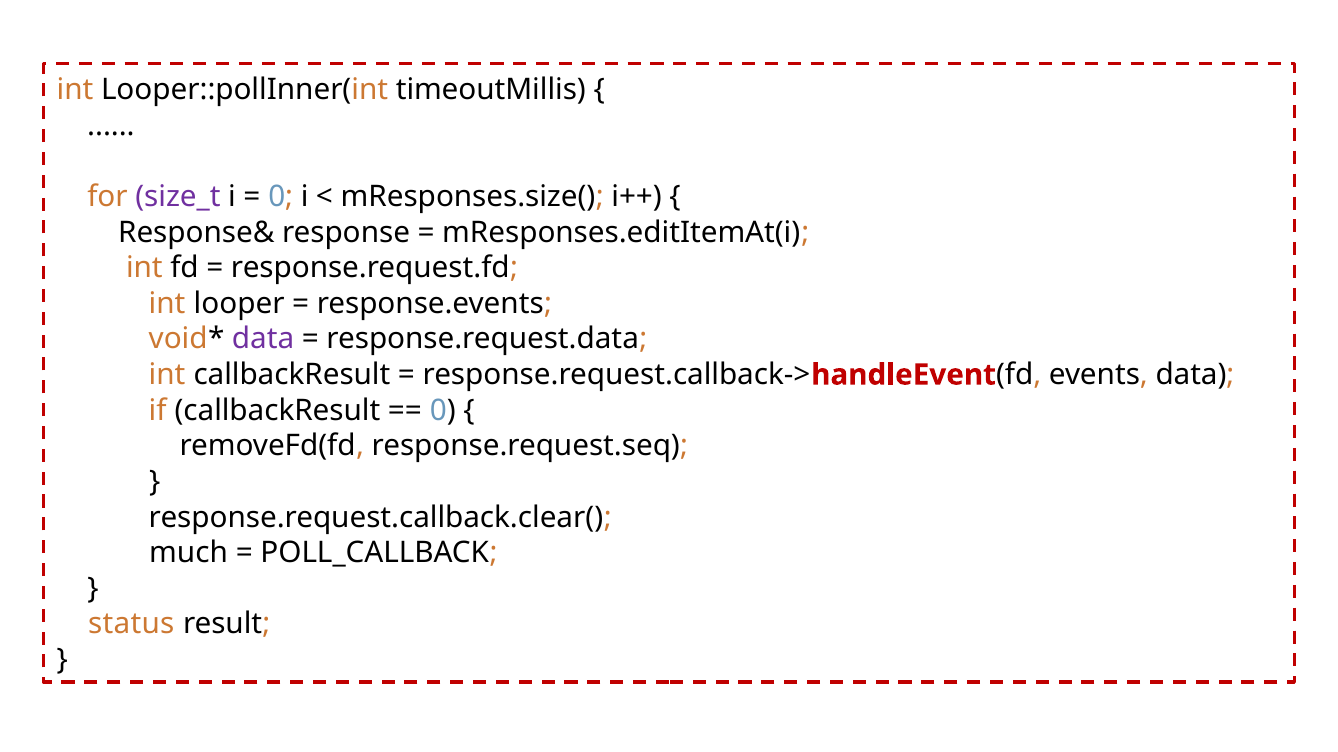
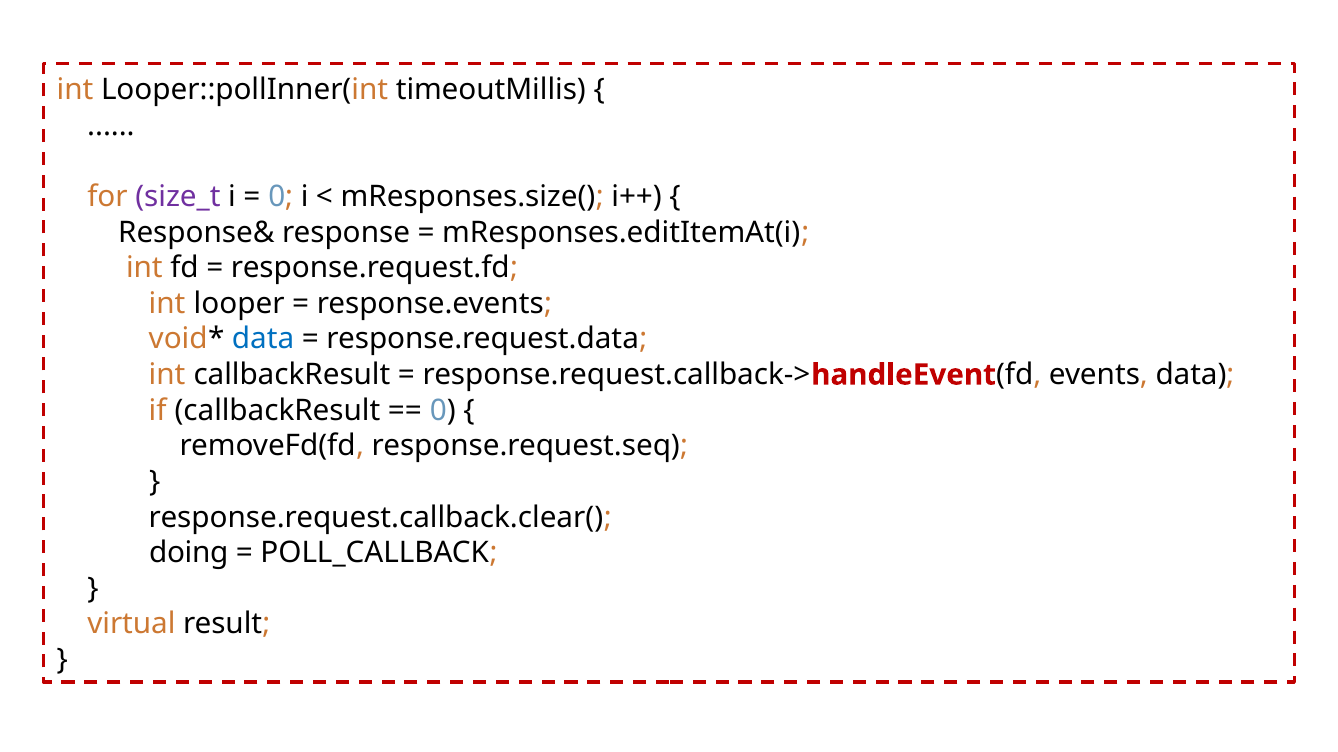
data at (263, 339) colour: purple -> blue
much: much -> doing
status: status -> virtual
